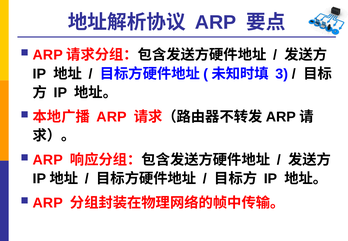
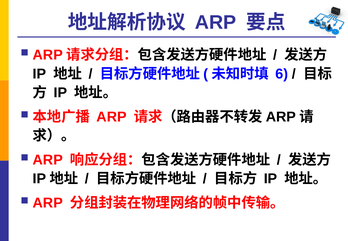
3: 3 -> 6
